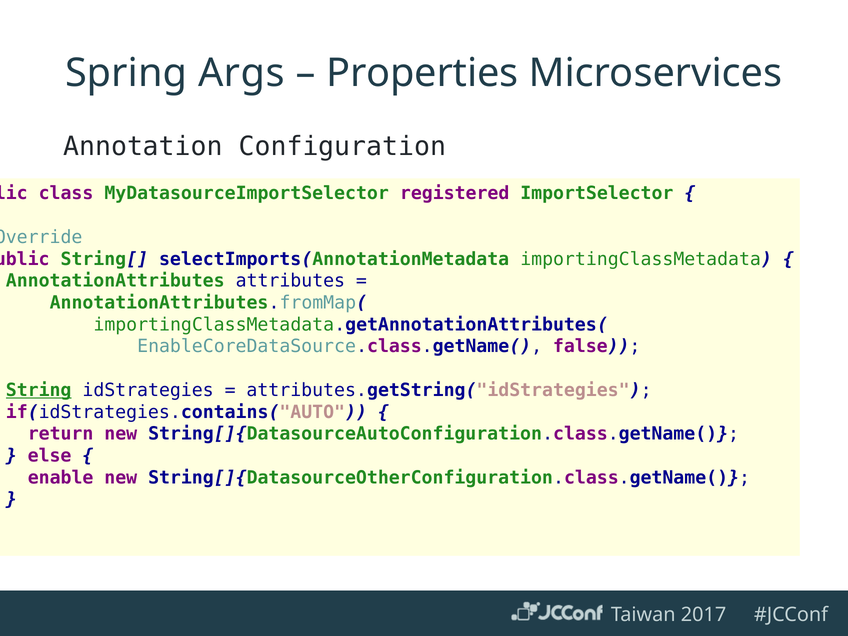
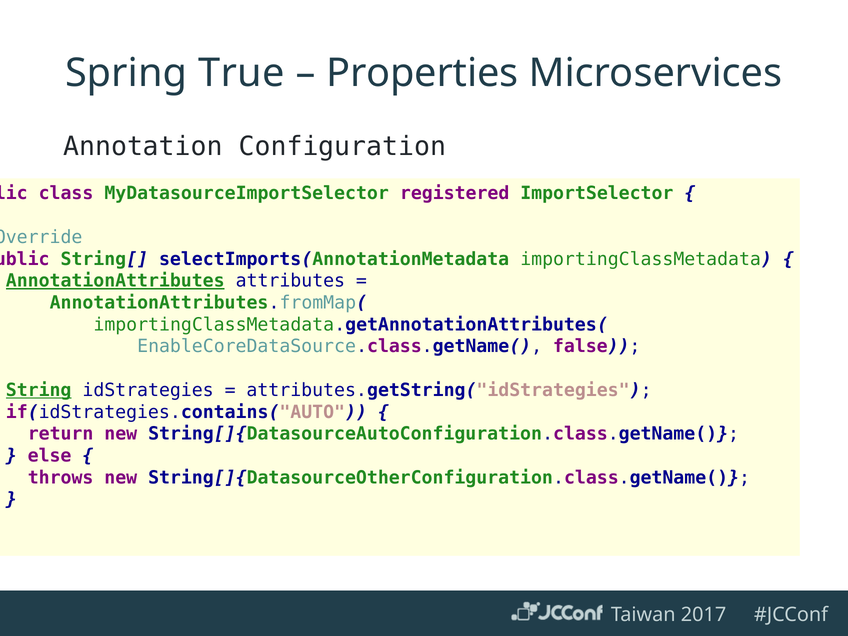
Args: Args -> True
AnnotationAttributes underline: none -> present
enable: enable -> throws
